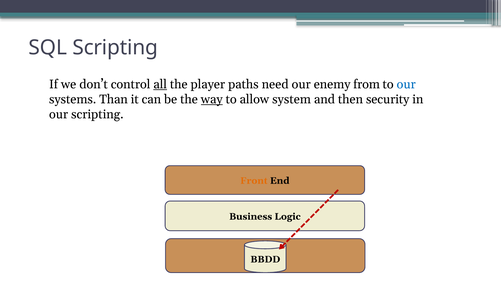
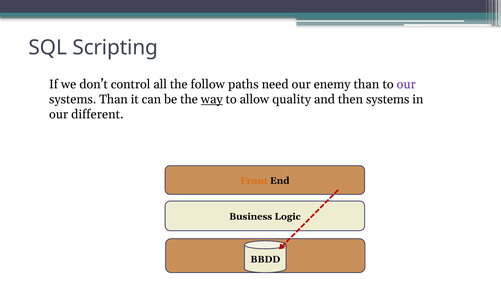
all underline: present -> none
player: player -> follow
enemy from: from -> than
our at (406, 84) colour: blue -> purple
system: system -> quality
then security: security -> systems
our scripting: scripting -> different
